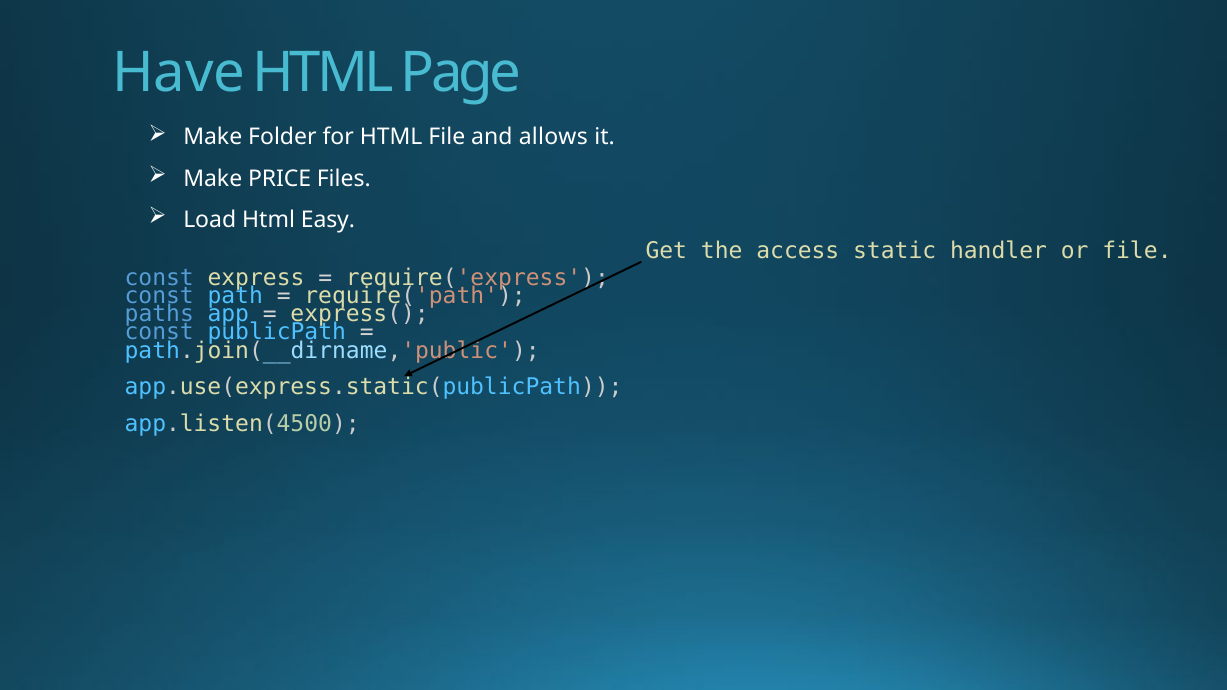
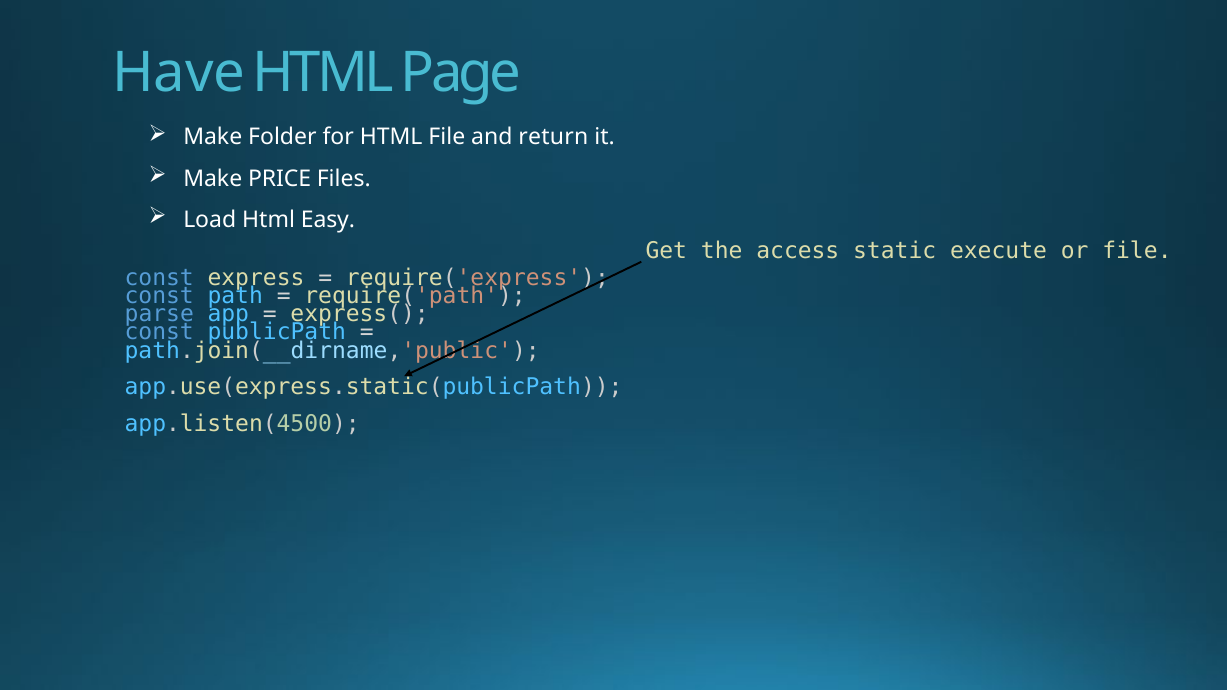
allows: allows -> return
handler: handler -> execute
paths: paths -> parse
